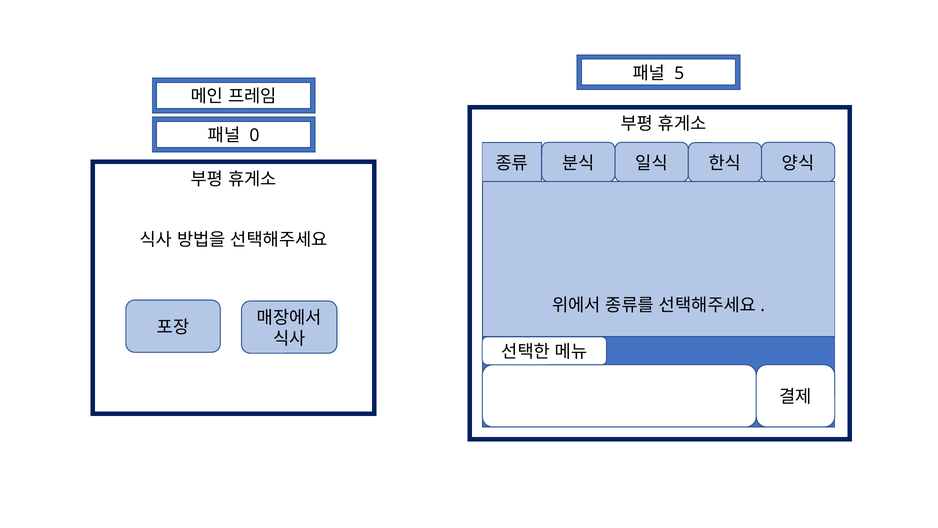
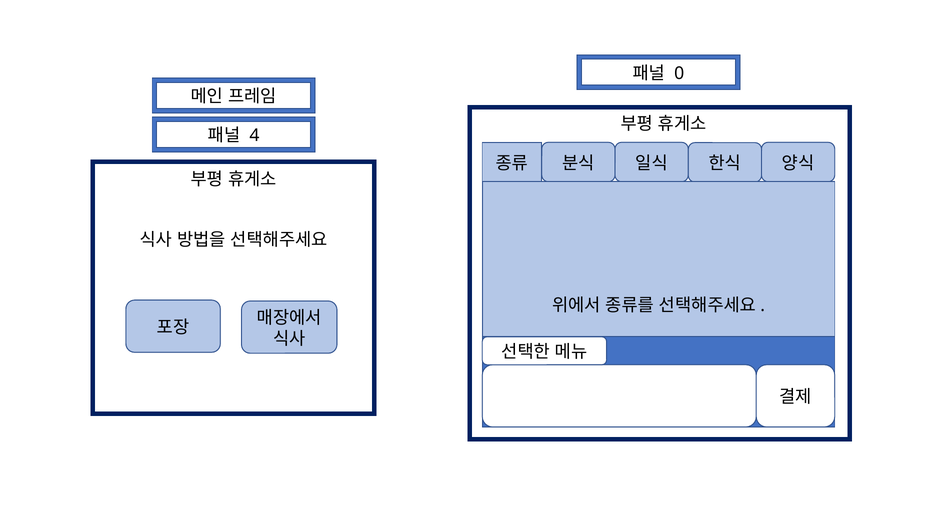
5: 5 -> 0
0: 0 -> 4
